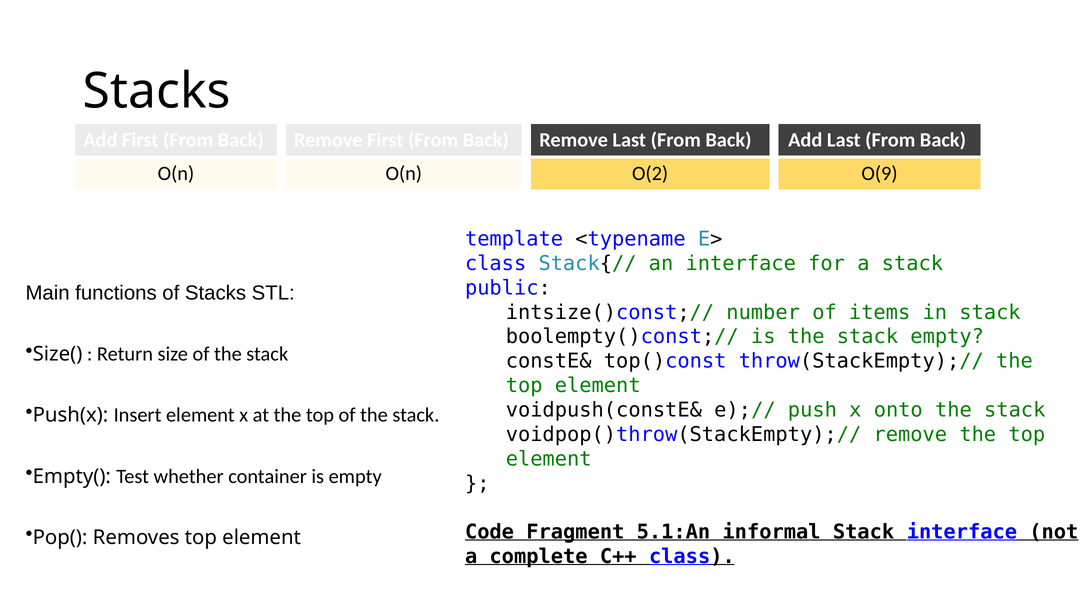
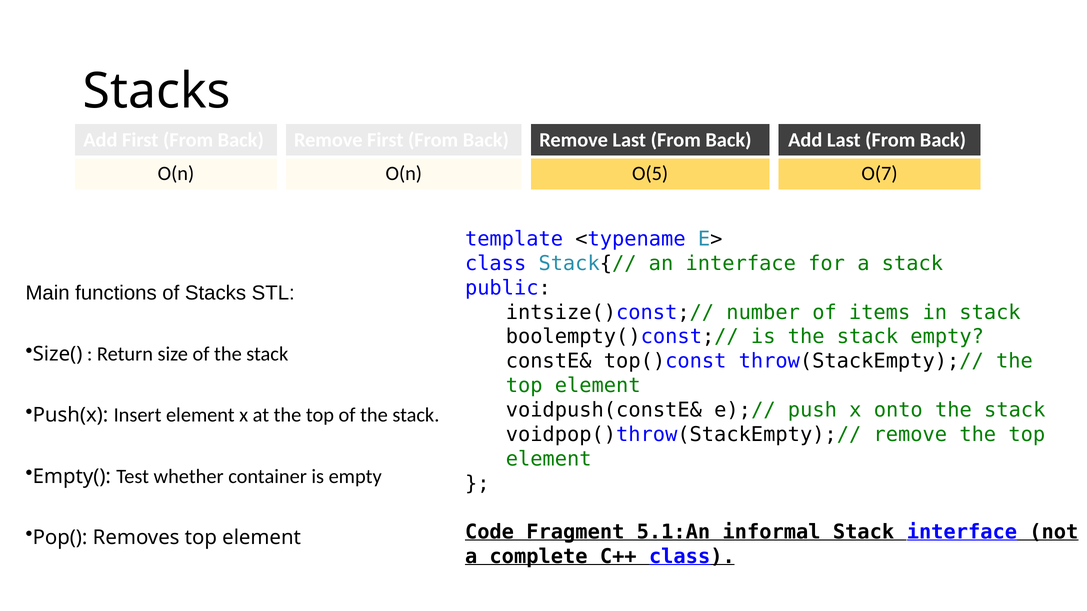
O(2: O(2 -> O(5
O(9: O(9 -> O(7
